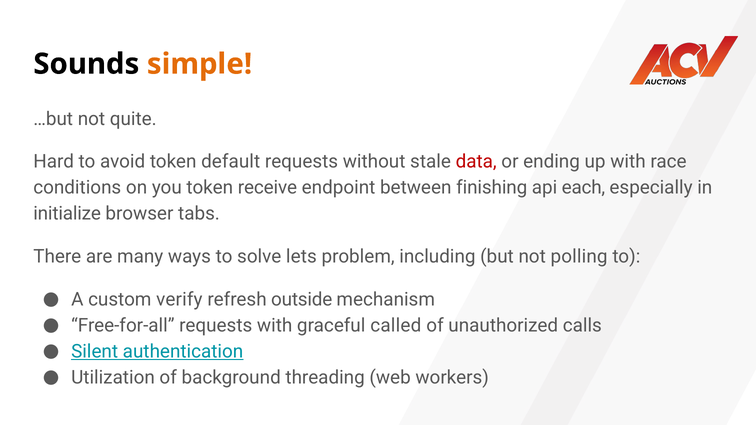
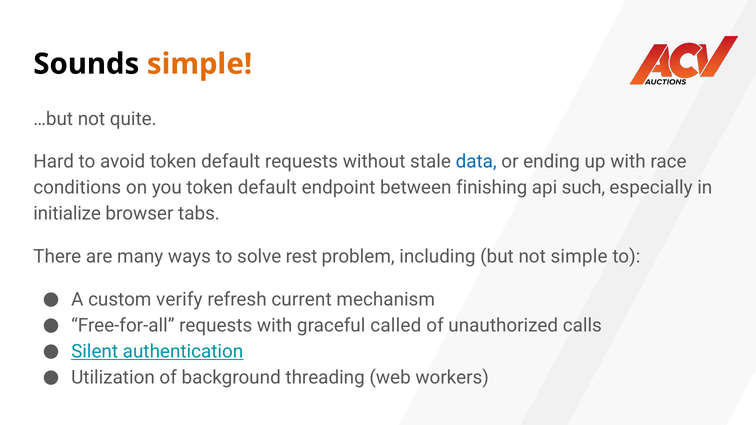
data colour: red -> blue
you token receive: receive -> default
each: each -> such
lets: lets -> rest
not polling: polling -> simple
outside: outside -> current
